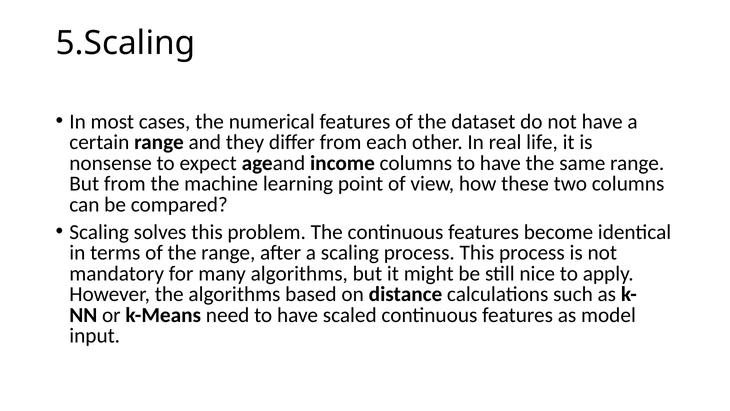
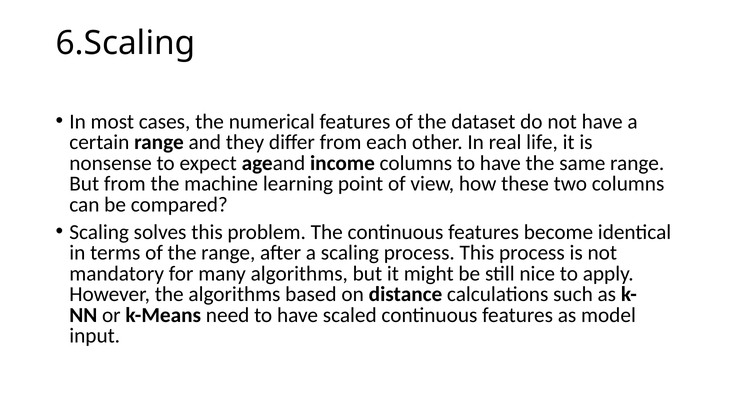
5.Scaling: 5.Scaling -> 6.Scaling
